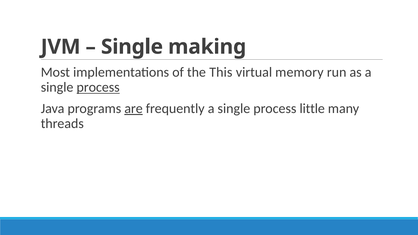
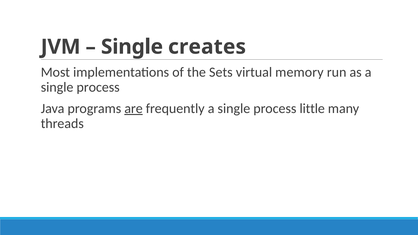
making: making -> creates
This: This -> Sets
process at (98, 87) underline: present -> none
